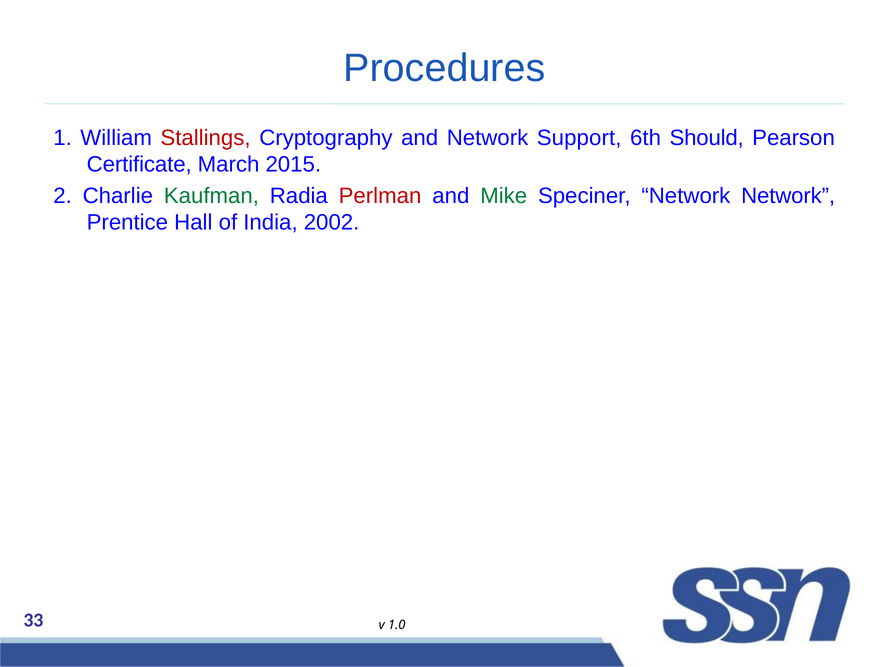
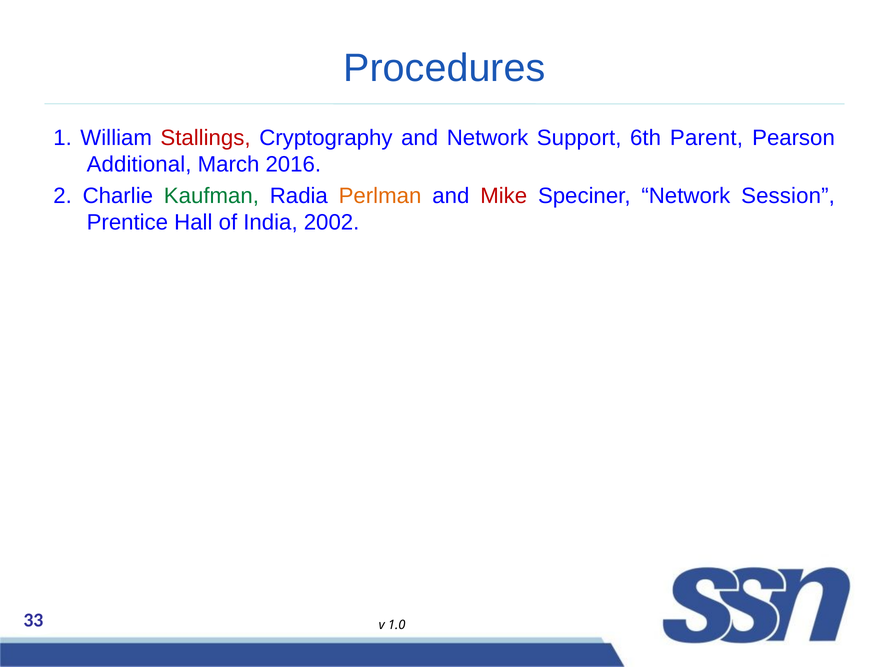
Should: Should -> Parent
Certificate: Certificate -> Additional
2015: 2015 -> 2016
Perlman colour: red -> orange
Mike colour: green -> red
Network Network: Network -> Session
